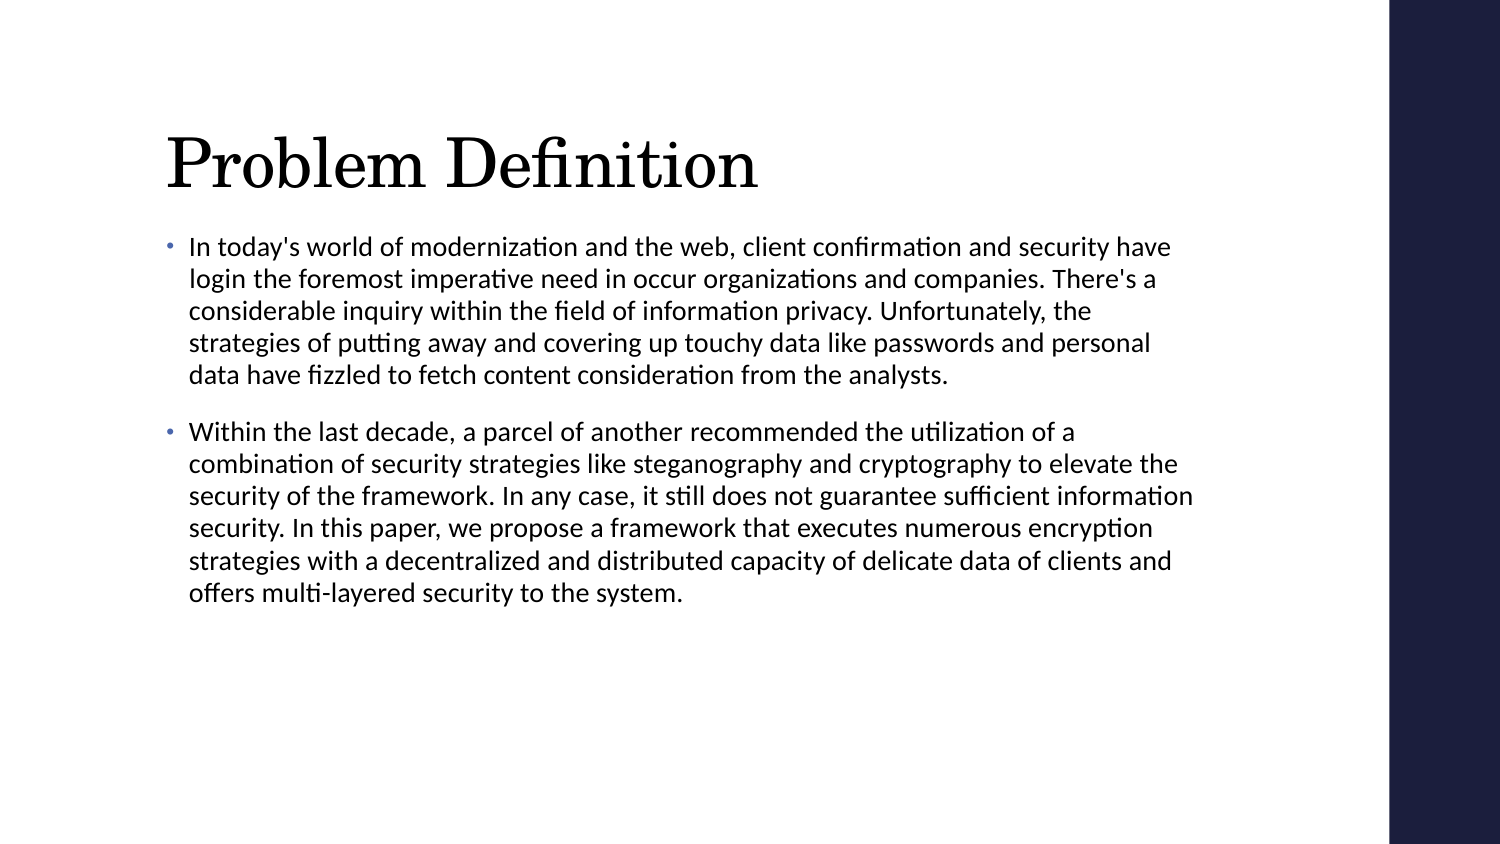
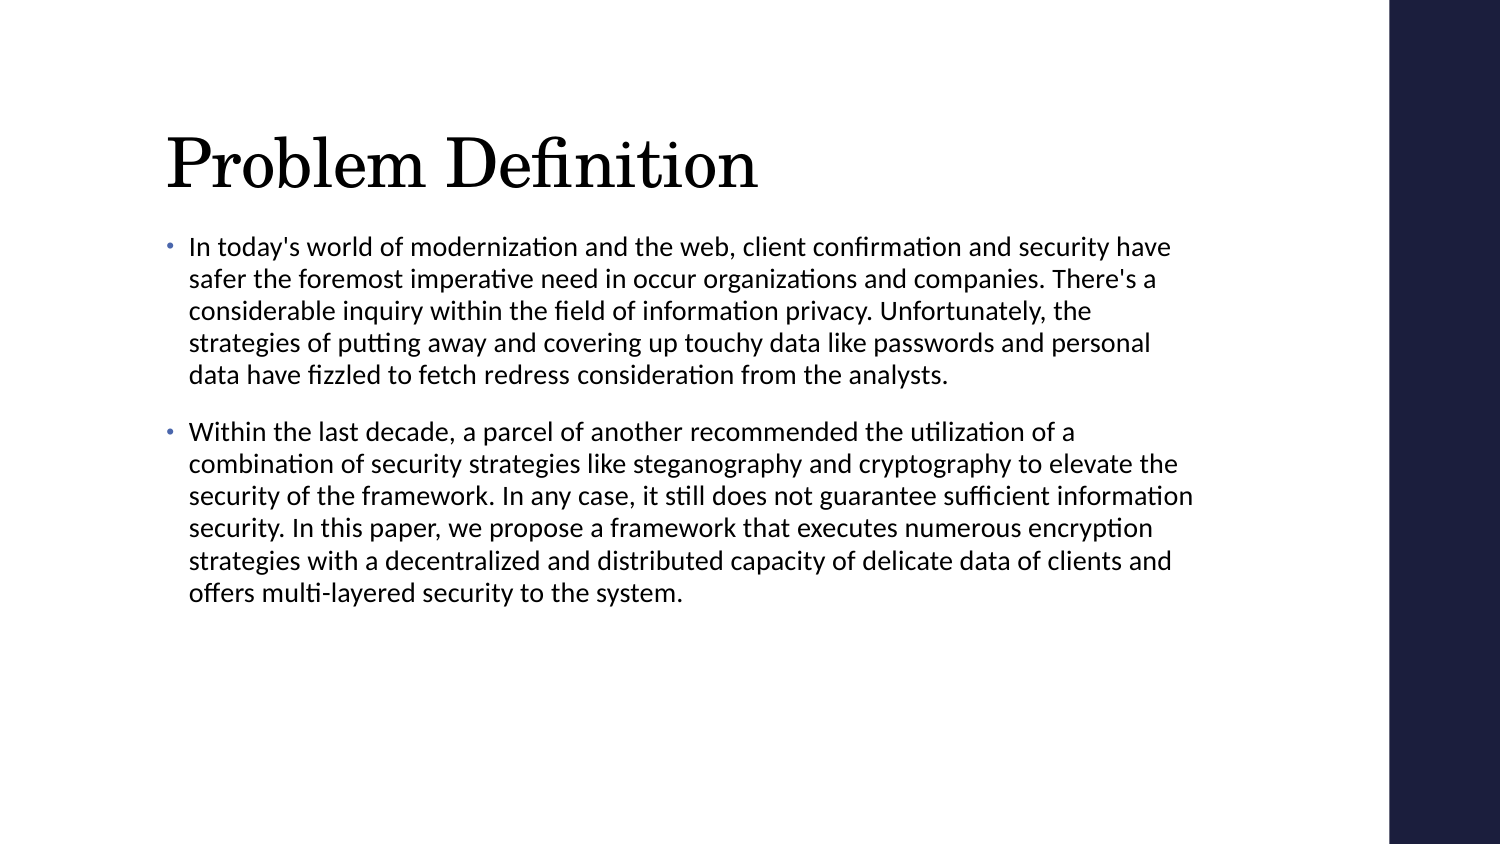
login: login -> safer
content: content -> redress
